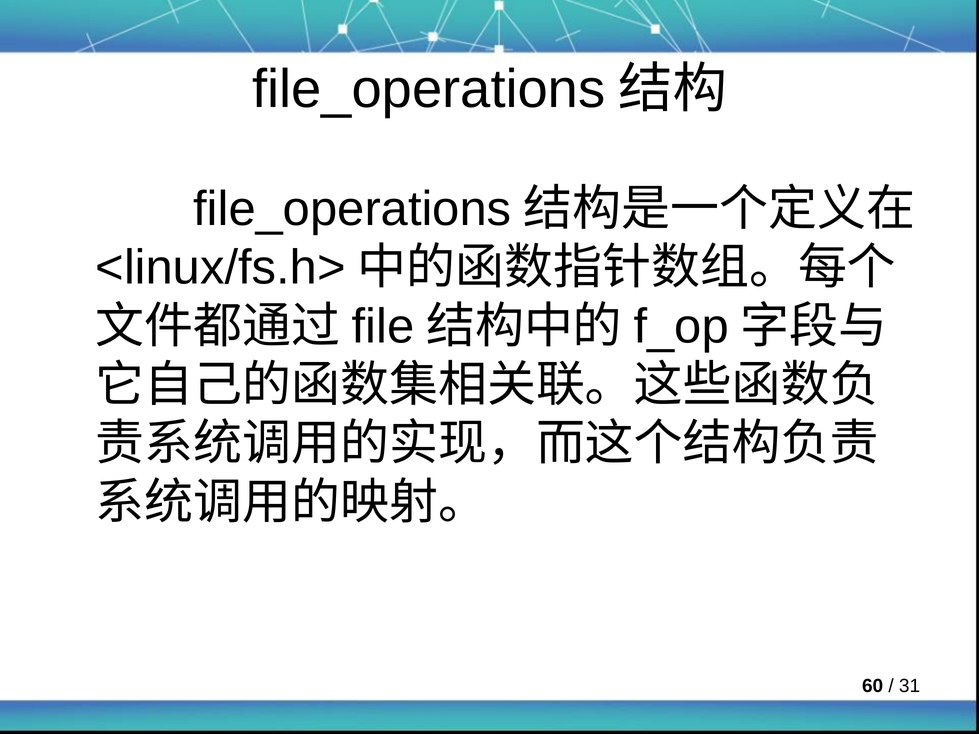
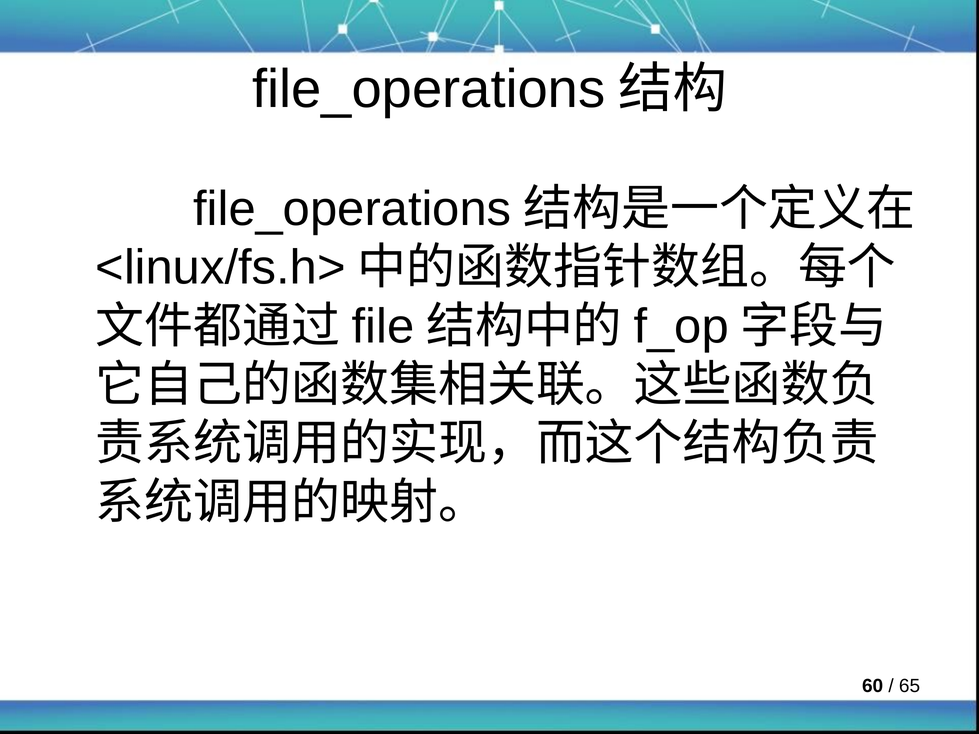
31: 31 -> 65
